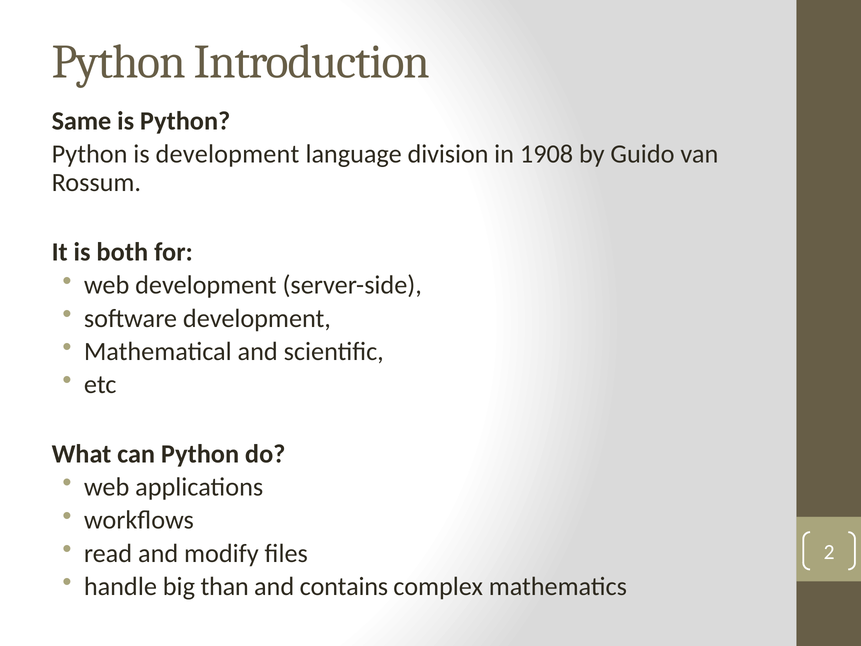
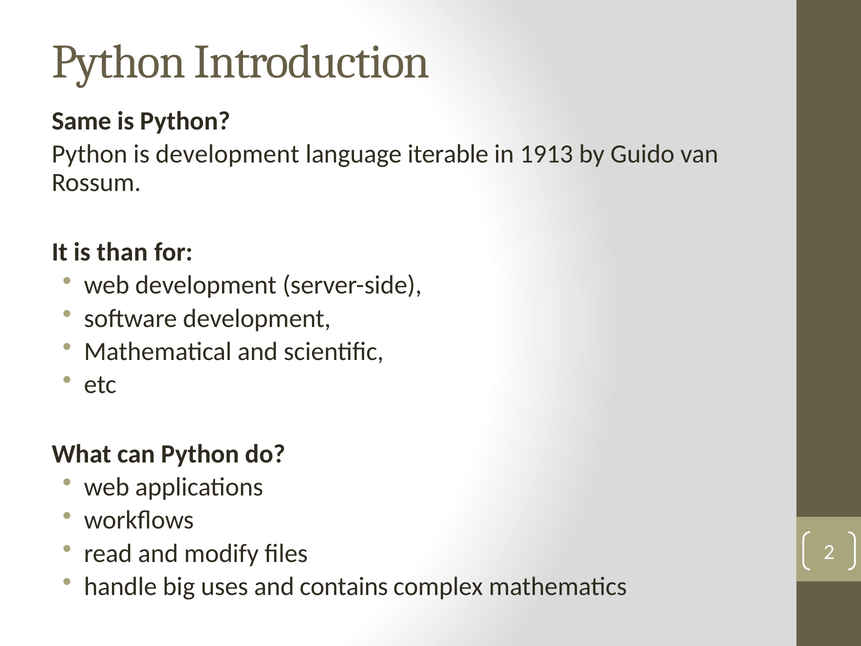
division: division -> iterable
1908: 1908 -> 1913
both: both -> than
than: than -> uses
